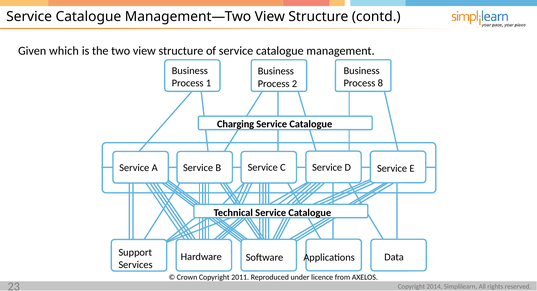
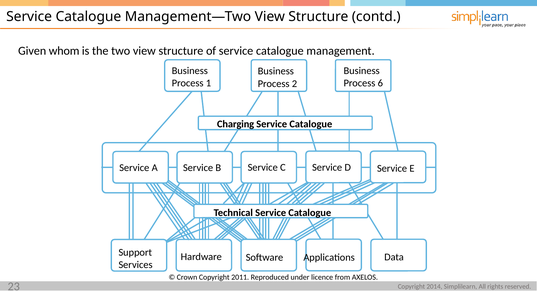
which: which -> whom
8: 8 -> 6
